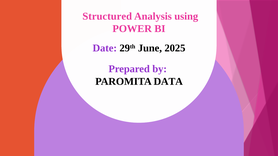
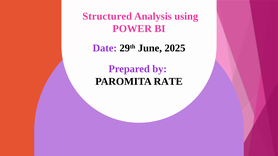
DATA: DATA -> RATE
